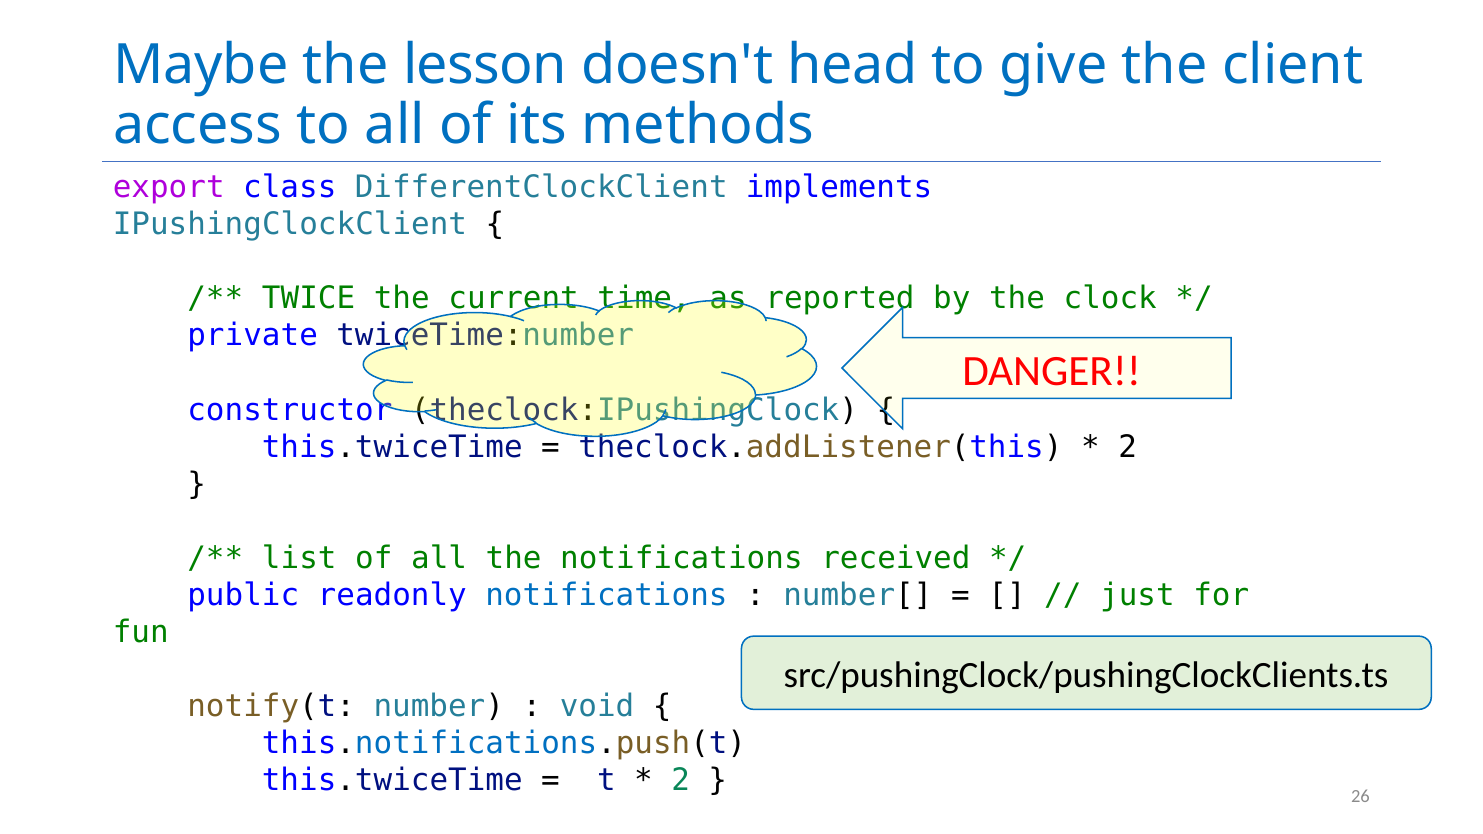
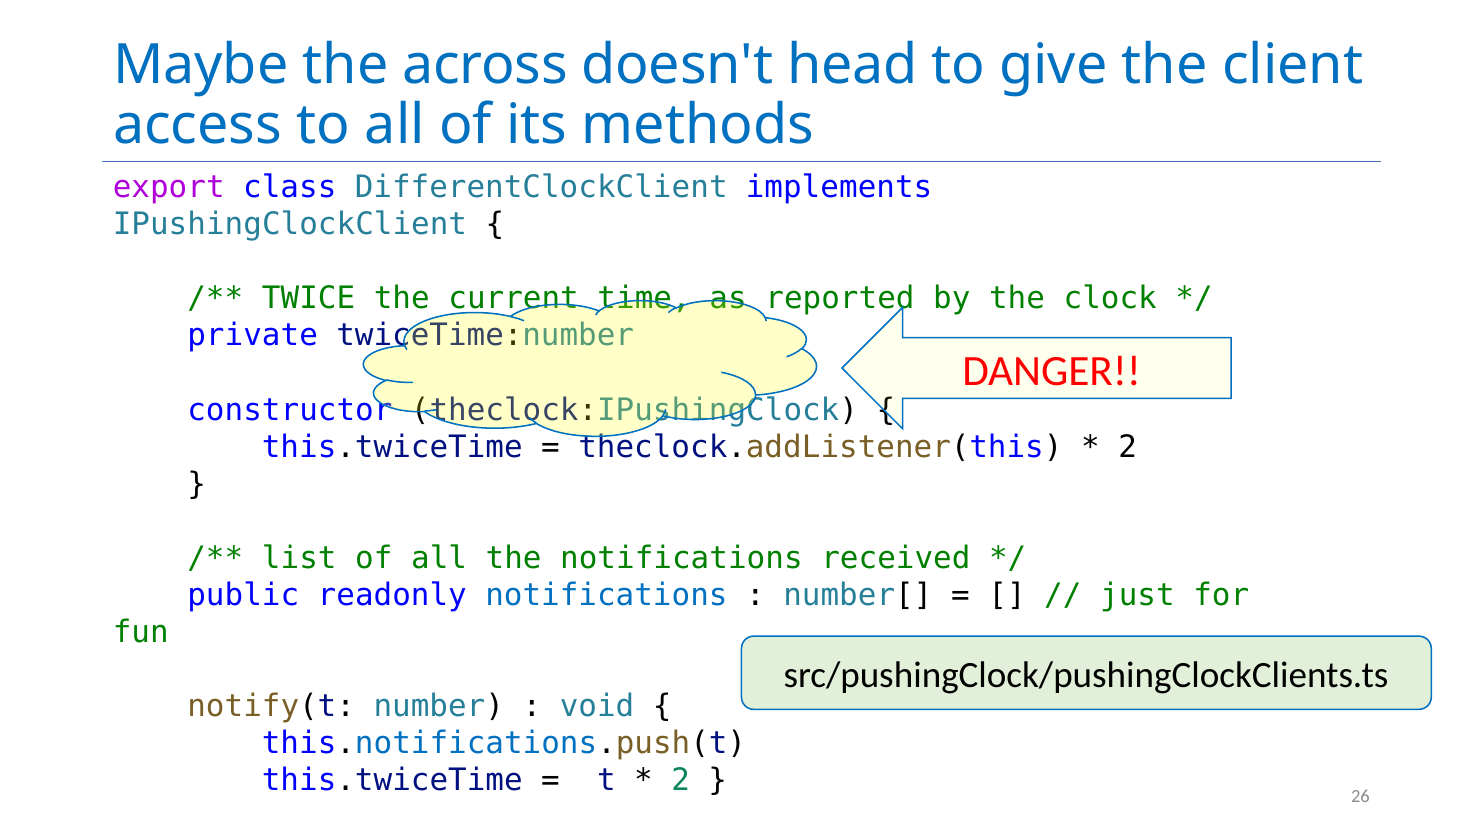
lesson: lesson -> across
